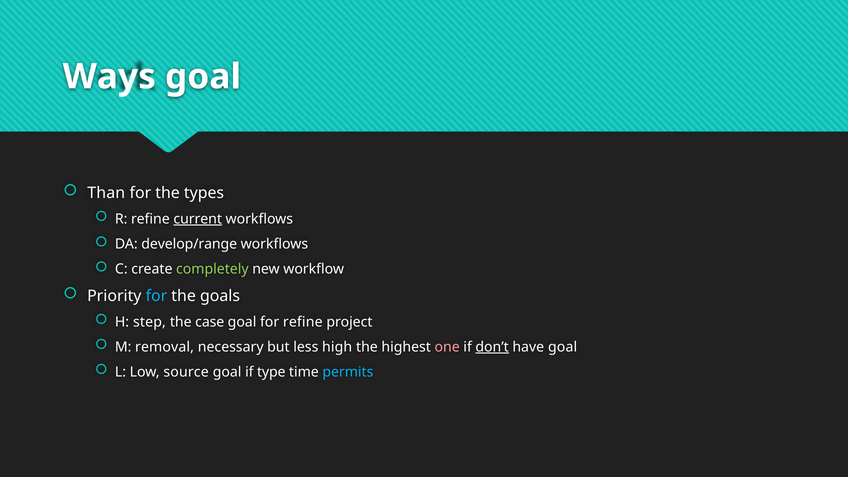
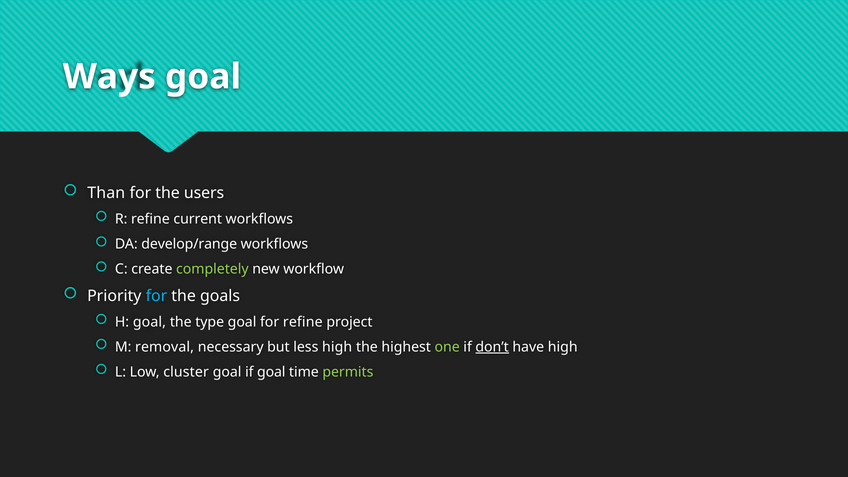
types: types -> users
current underline: present -> none
H step: step -> goal
case: case -> type
one colour: pink -> light green
have goal: goal -> high
source: source -> cluster
if type: type -> goal
permits colour: light blue -> light green
